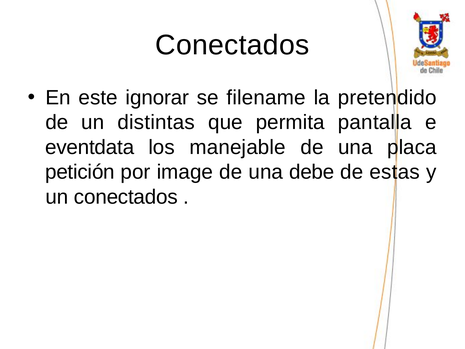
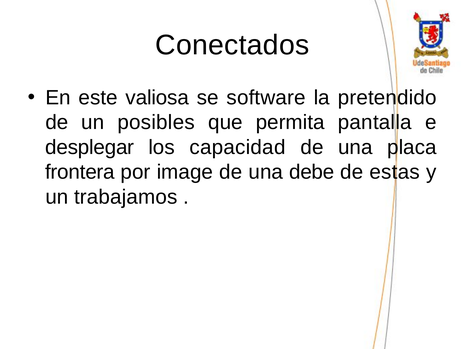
ignorar: ignorar -> valiosa
filename: filename -> software
distintas: distintas -> posibles
eventdata: eventdata -> desplegar
manejable: manejable -> capacidad
petición: petición -> frontera
un conectados: conectados -> trabajamos
